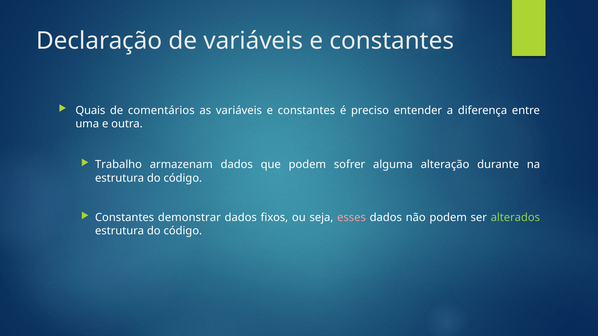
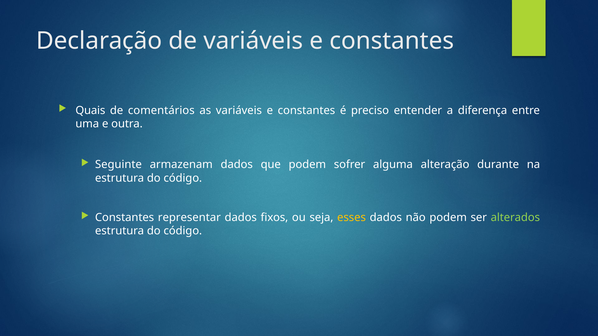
Trabalho: Trabalho -> Seguinte
demonstrar: demonstrar -> representar
esses colour: pink -> yellow
